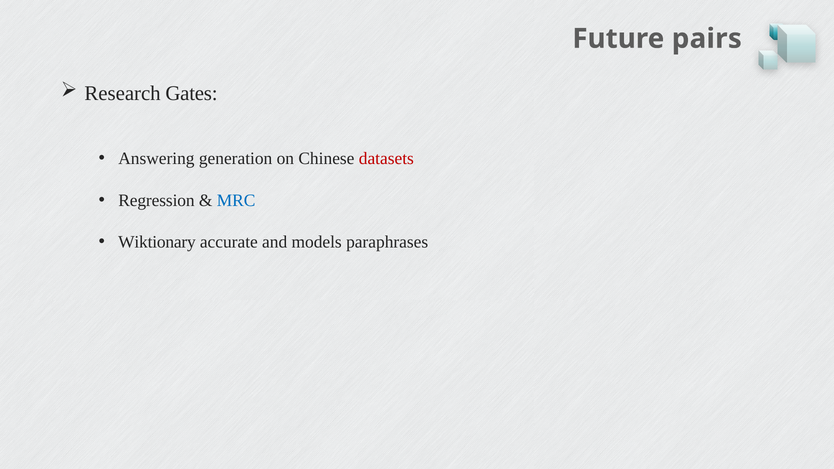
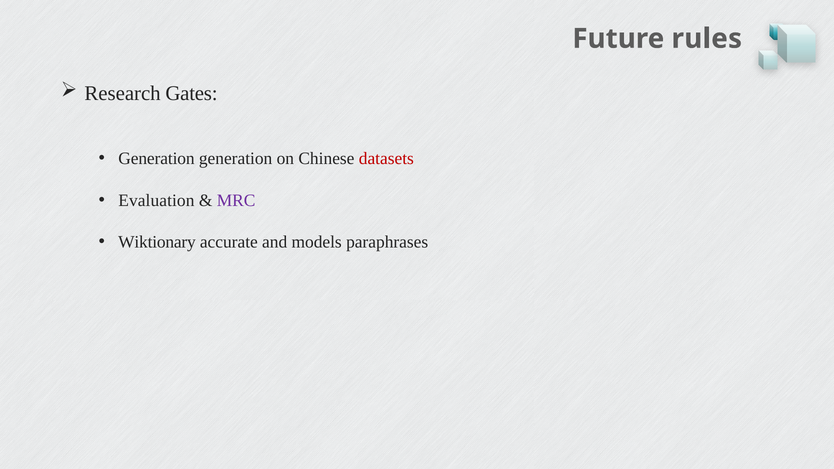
pairs: pairs -> rules
Answering at (156, 159): Answering -> Generation
Regression: Regression -> Evaluation
MRC colour: blue -> purple
